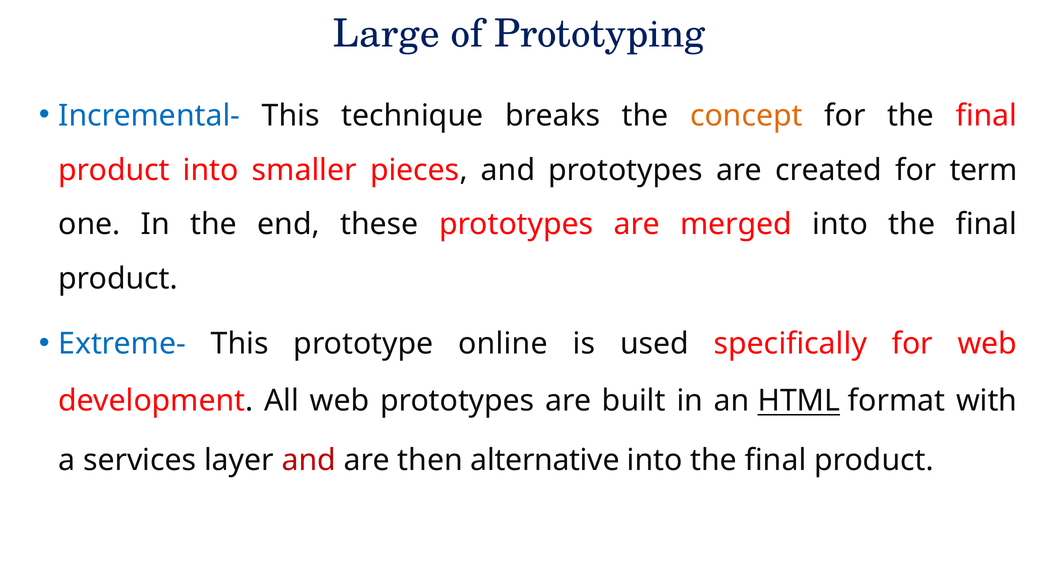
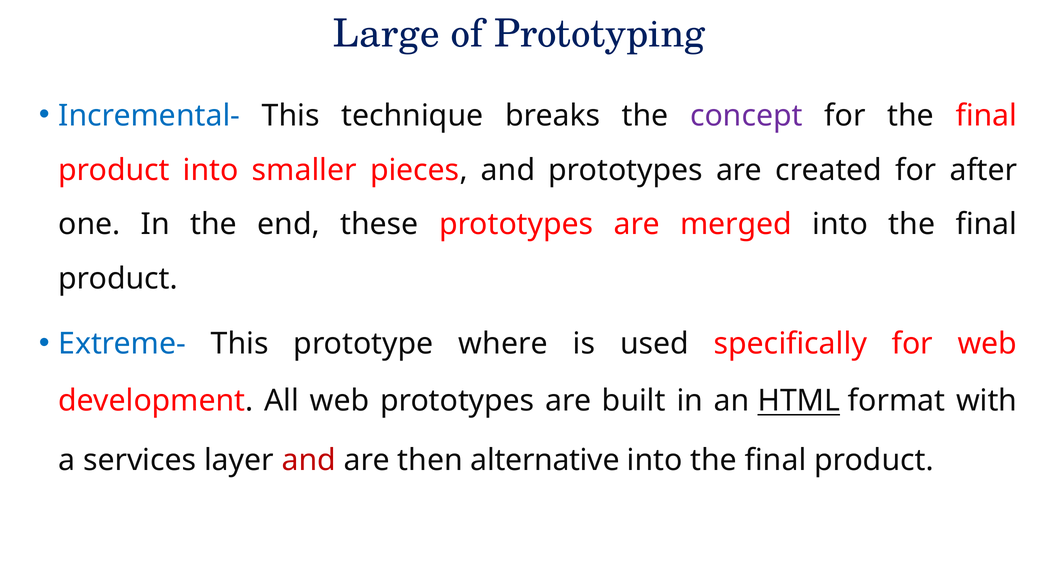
concept colour: orange -> purple
term: term -> after
online: online -> where
